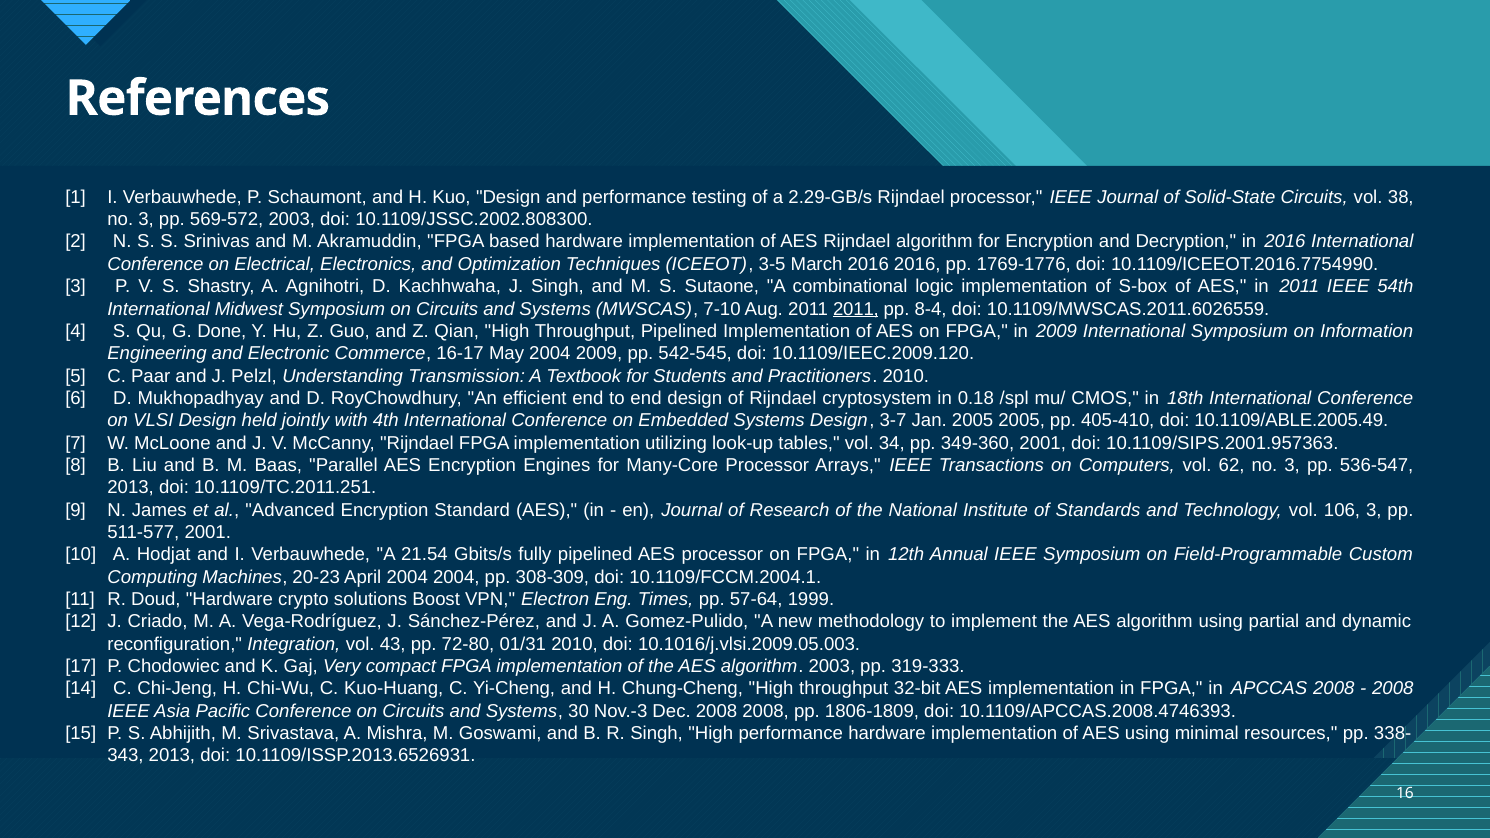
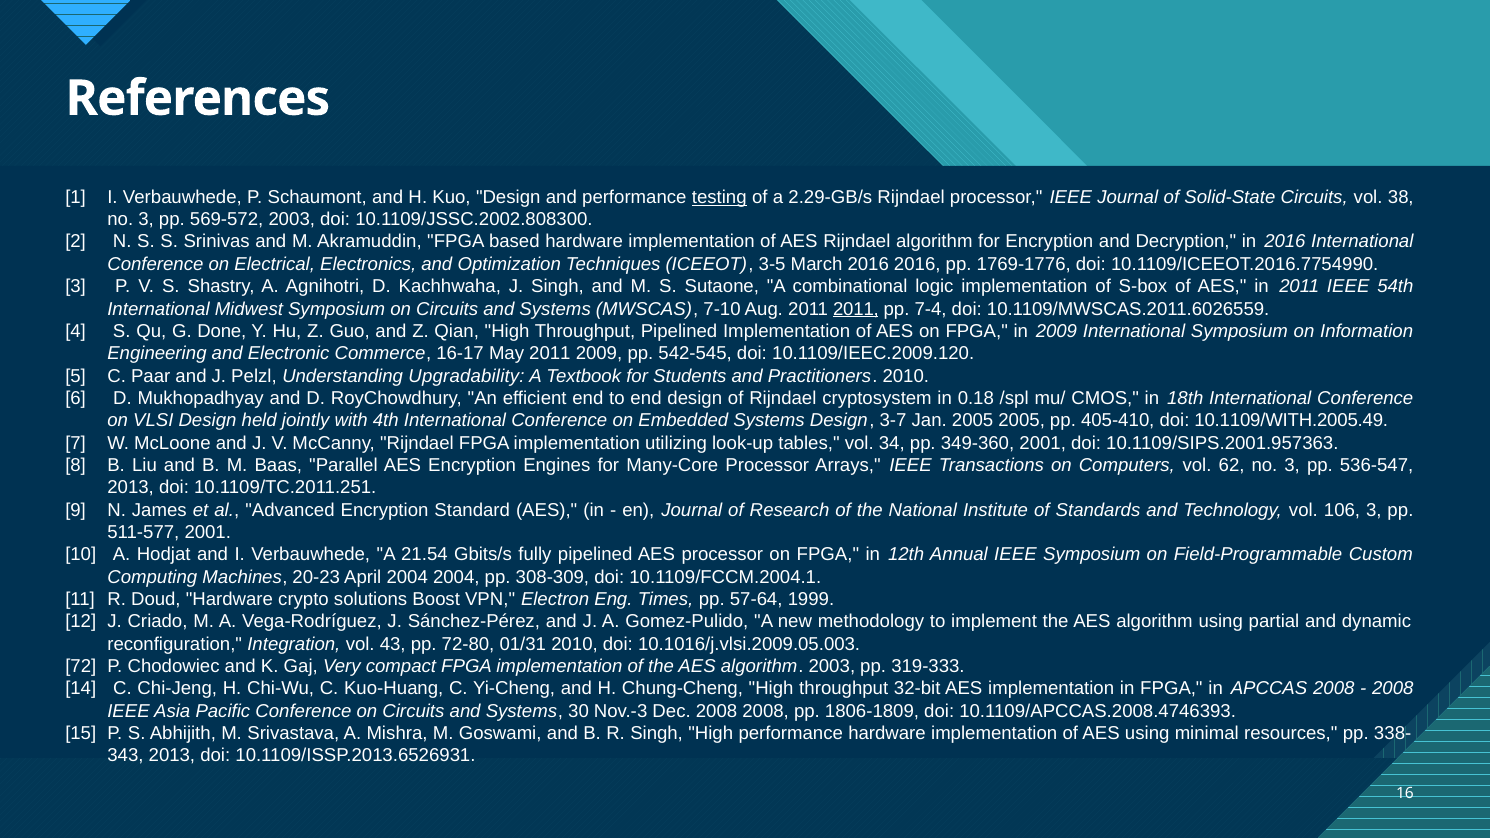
testing underline: none -> present
8-4: 8-4 -> 7-4
May 2004: 2004 -> 2011
Transmission: Transmission -> Upgradability
10.1109/ABLE.2005.49: 10.1109/ABLE.2005.49 -> 10.1109/WITH.2005.49
17: 17 -> 72
